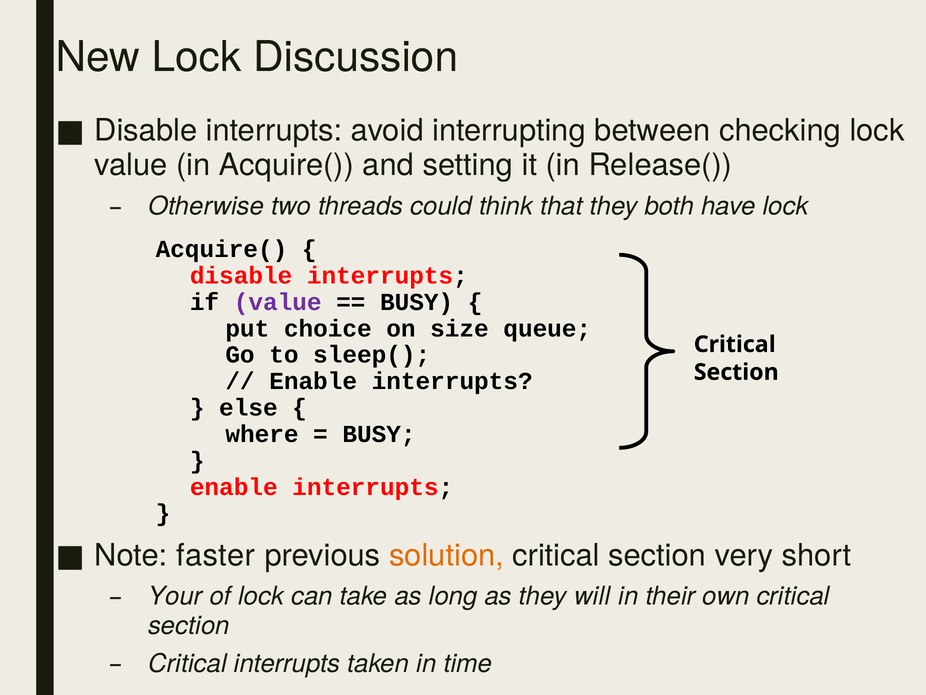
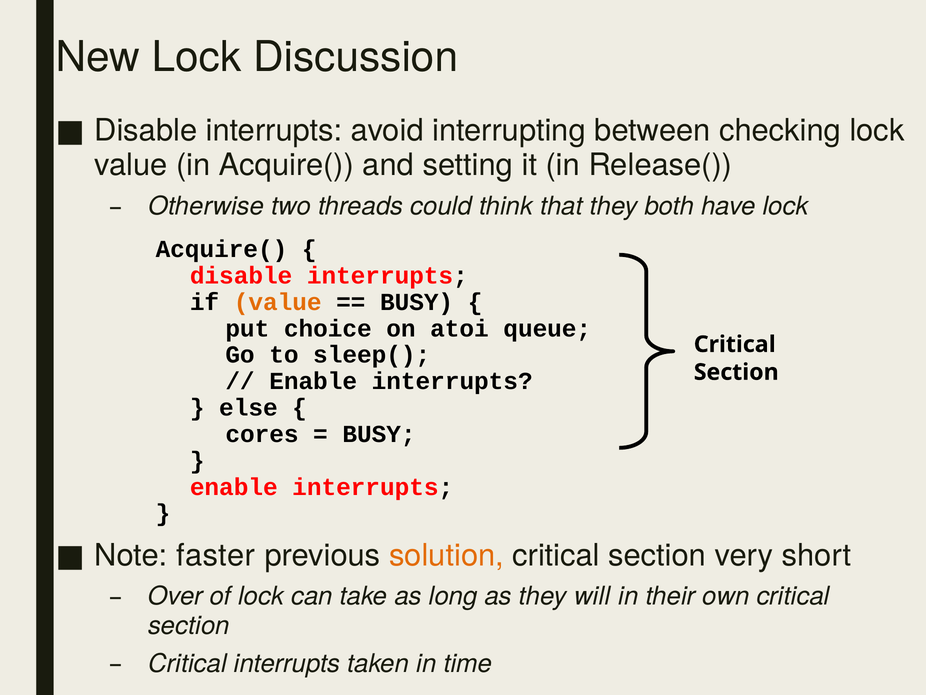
value at (278, 302) colour: purple -> orange
size: size -> atoi
where: where -> cores
Your: Your -> Over
